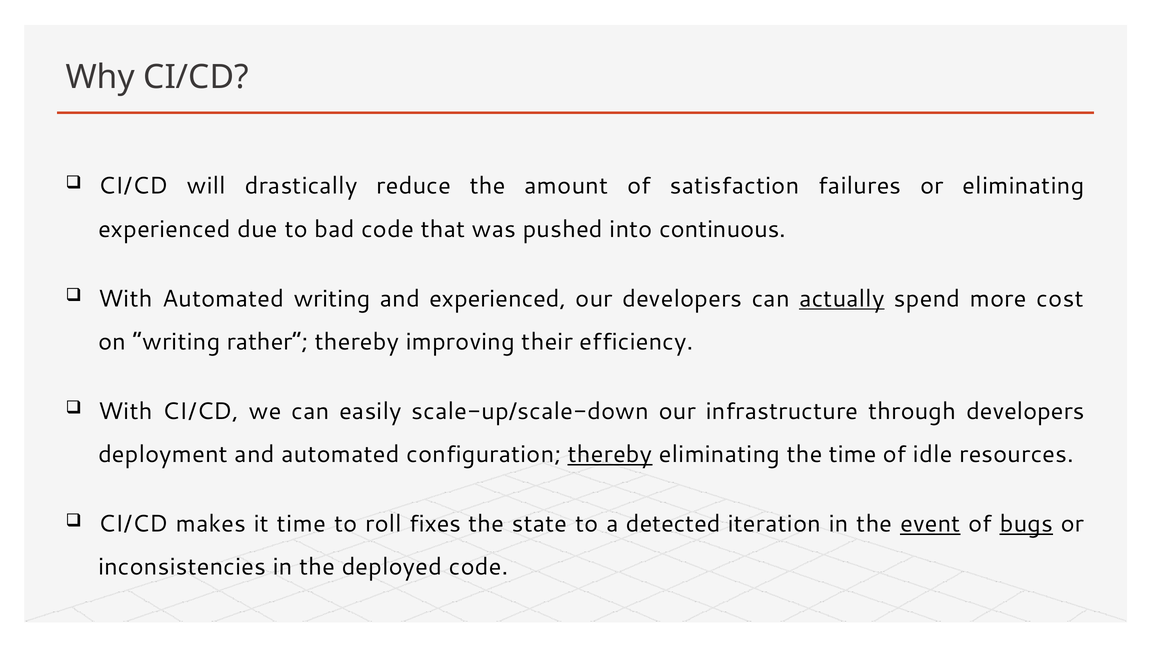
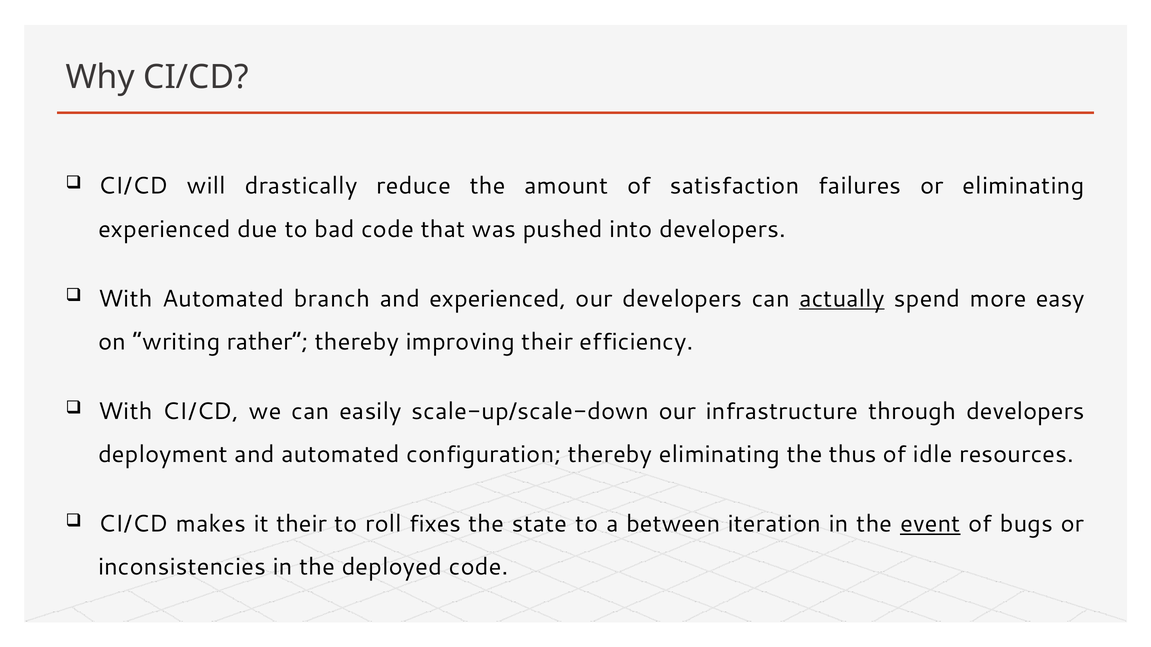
into continuous: continuous -> developers
Automated writing: writing -> branch
cost: cost -> easy
thereby at (610, 455) underline: present -> none
the time: time -> thus
it time: time -> their
detected: detected -> between
bugs underline: present -> none
